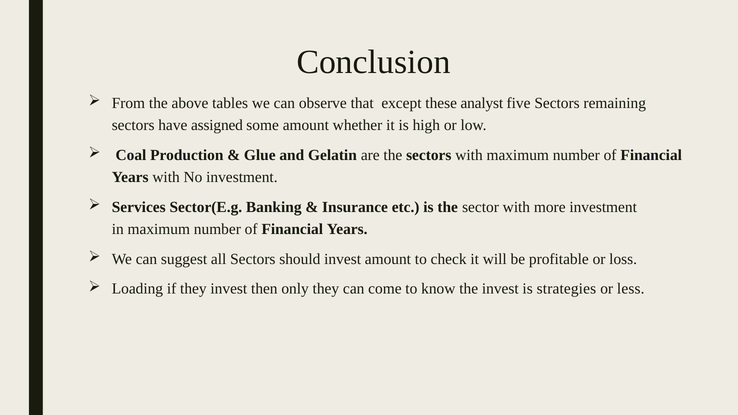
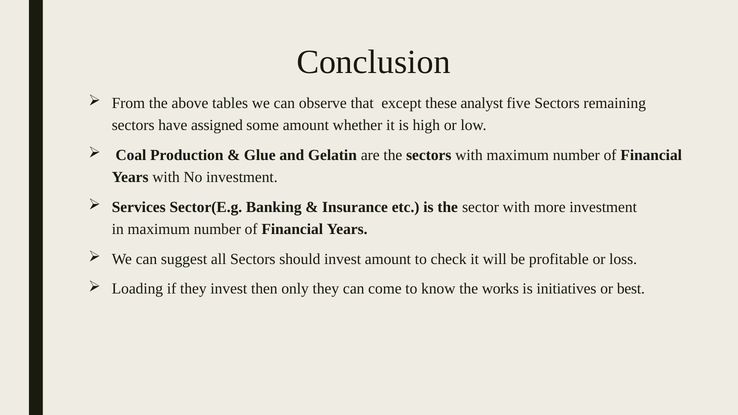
the invest: invest -> works
strategies: strategies -> initiatives
less: less -> best
